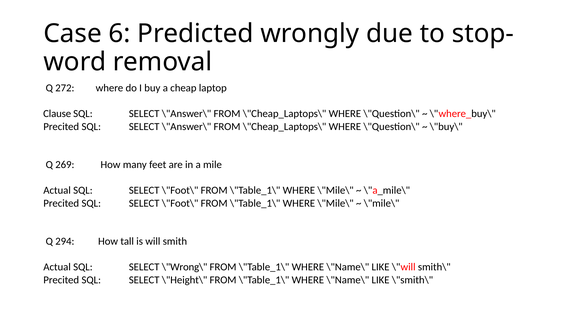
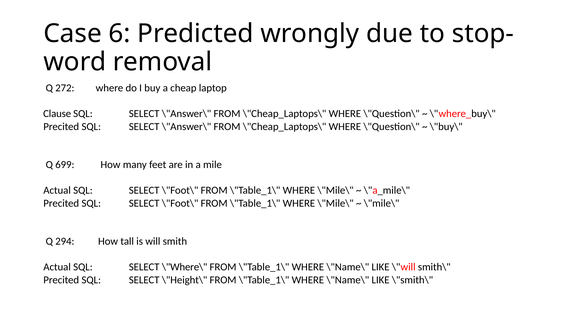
269: 269 -> 699
\"Wrong\: \"Wrong\ -> \"Where\
